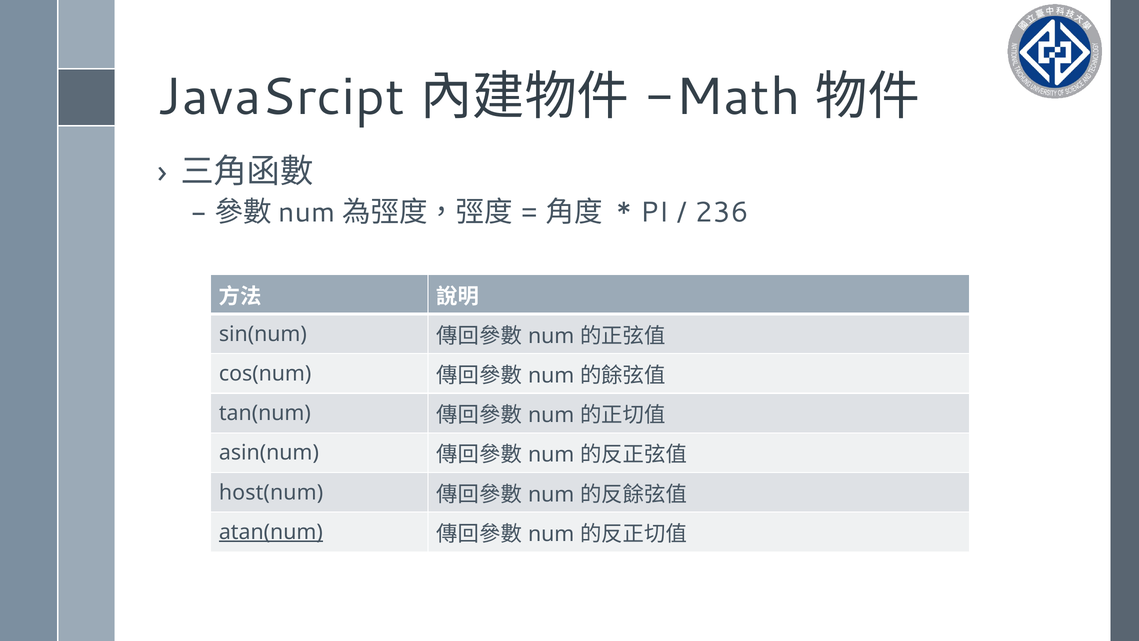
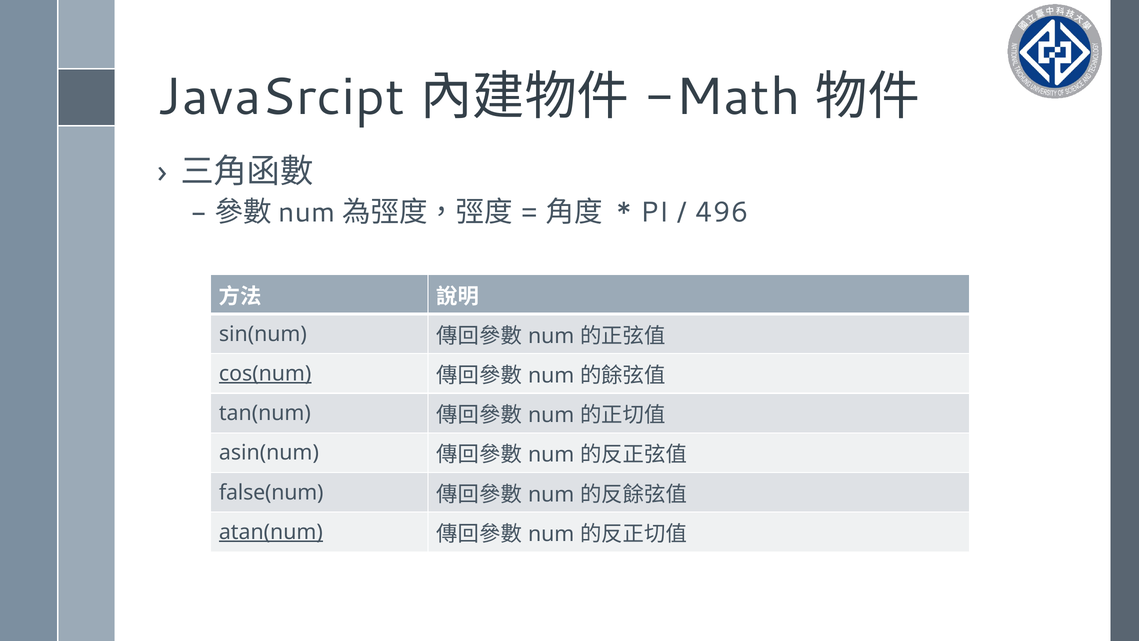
236: 236 -> 496
cos(num underline: none -> present
host(num: host(num -> false(num
